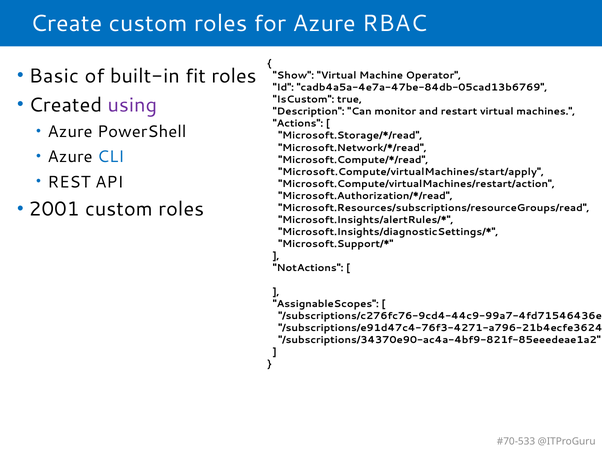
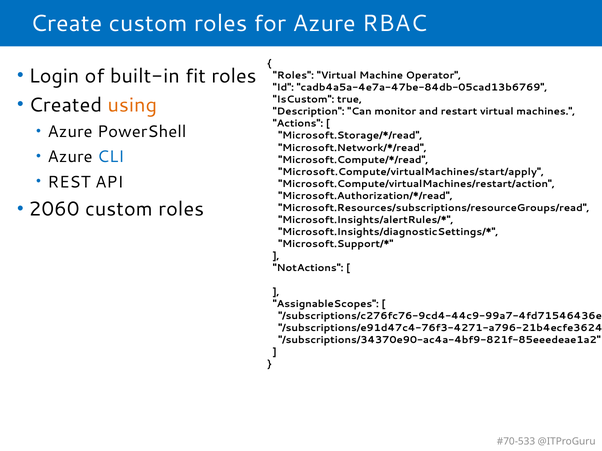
Basic: Basic -> Login
Show at (293, 76): Show -> Roles
using colour: purple -> orange
2001: 2001 -> 2060
